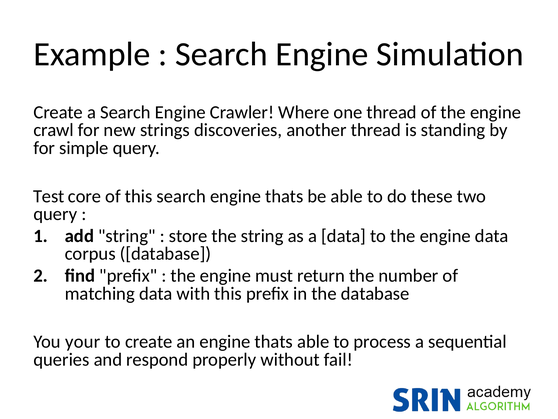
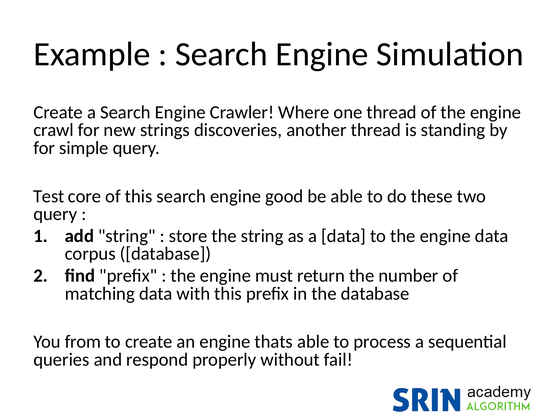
search engine thats: thats -> good
your: your -> from
